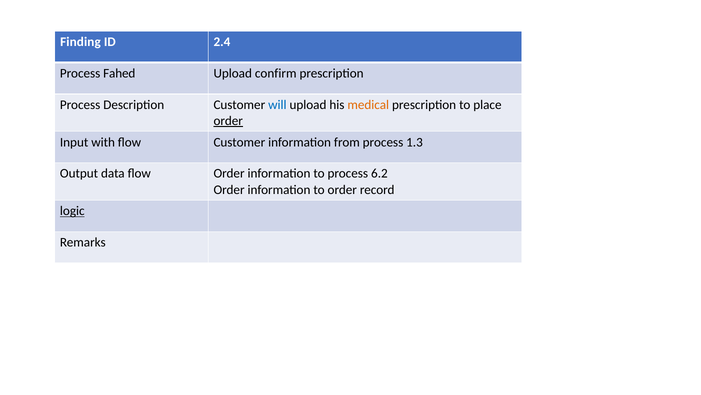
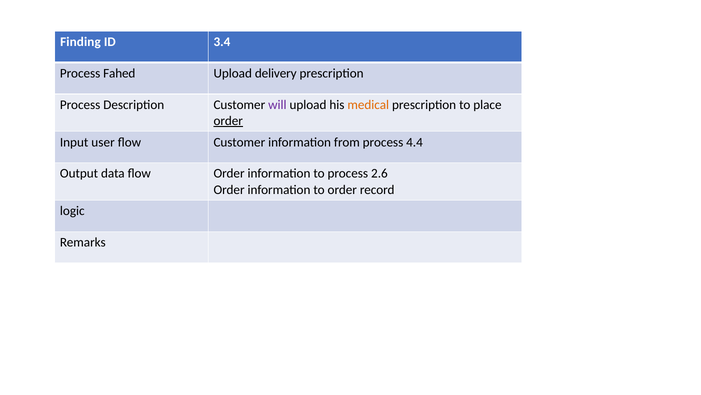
2.4: 2.4 -> 3.4
confirm: confirm -> delivery
will colour: blue -> purple
with: with -> user
1.3: 1.3 -> 4.4
6.2: 6.2 -> 2.6
logic underline: present -> none
